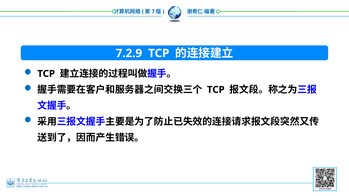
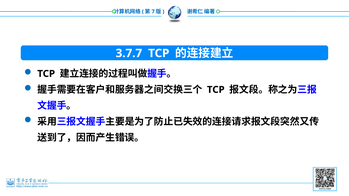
7.2.9: 7.2.9 -> 3.7.7
